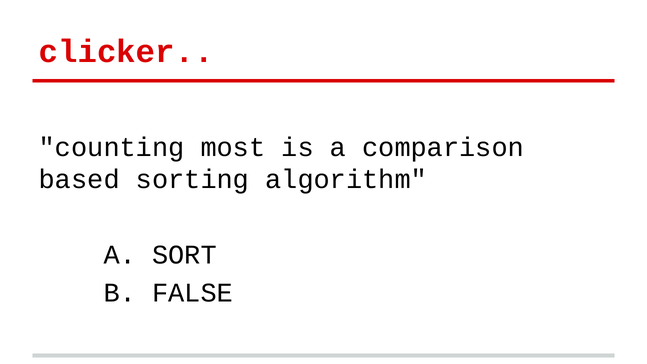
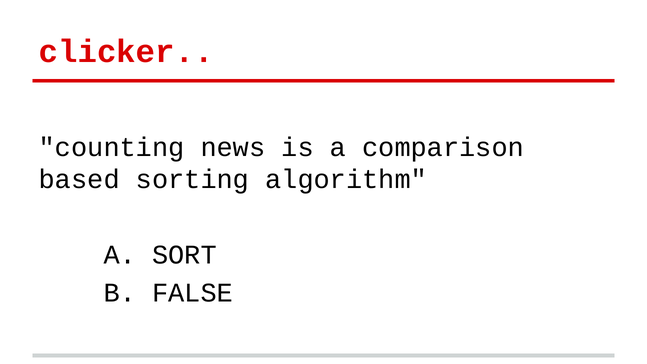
most: most -> news
